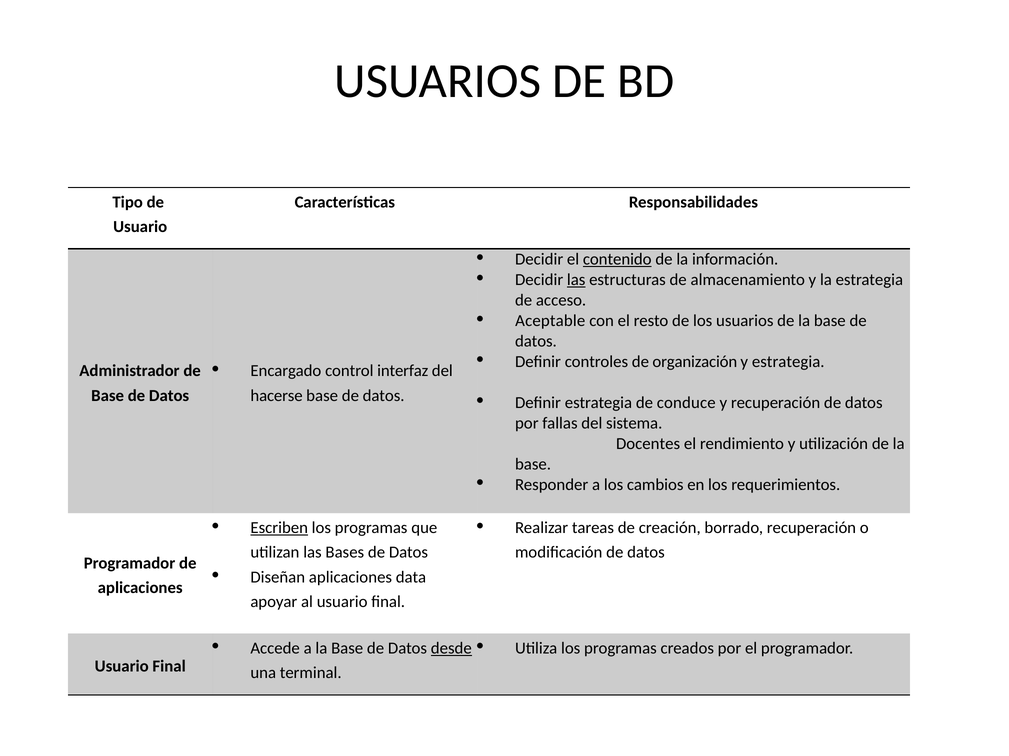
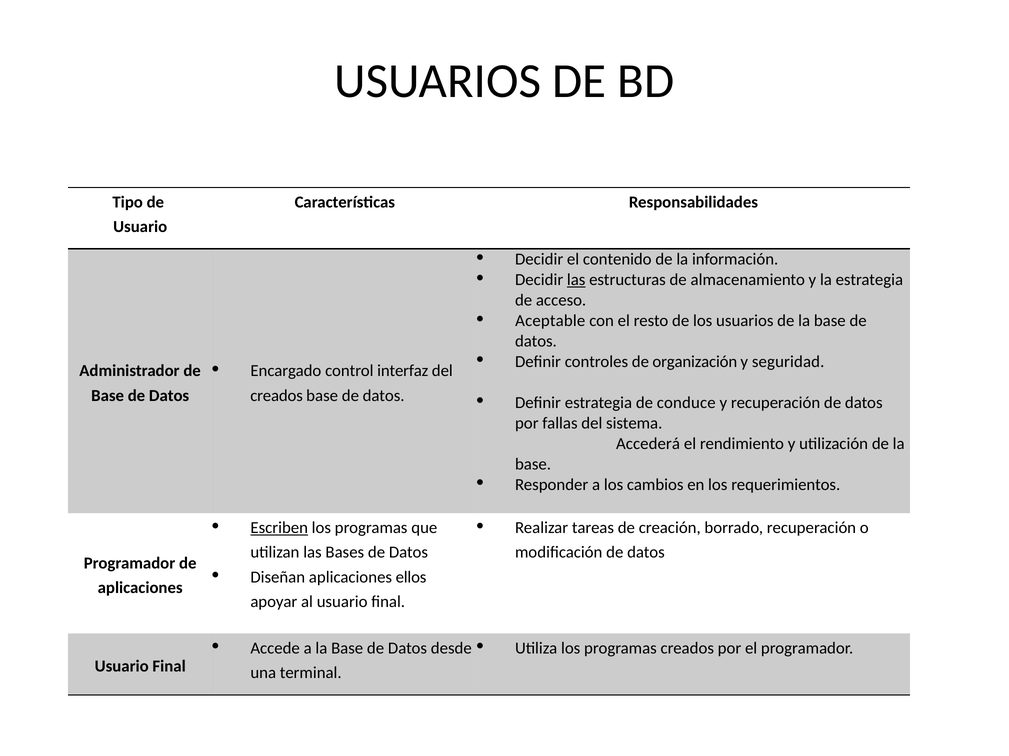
contenido underline: present -> none
y estrategia: estrategia -> seguridad
hacerse at (277, 396): hacerse -> creados
Docentes: Docentes -> Accederá
data: data -> ellos
desde underline: present -> none
